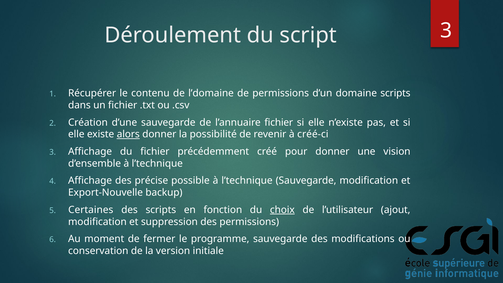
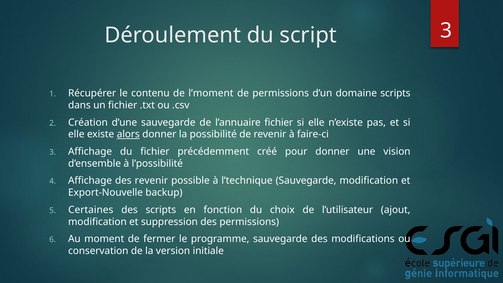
l’domaine: l’domaine -> l’moment
créé-ci: créé-ci -> faire-ci
d’ensemble à l’technique: l’technique -> l’possibilité
des précise: précise -> revenir
choix underline: present -> none
